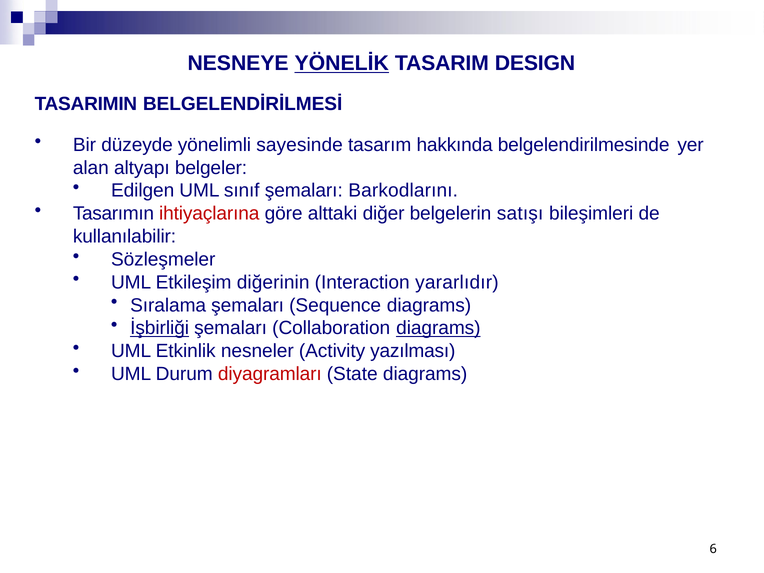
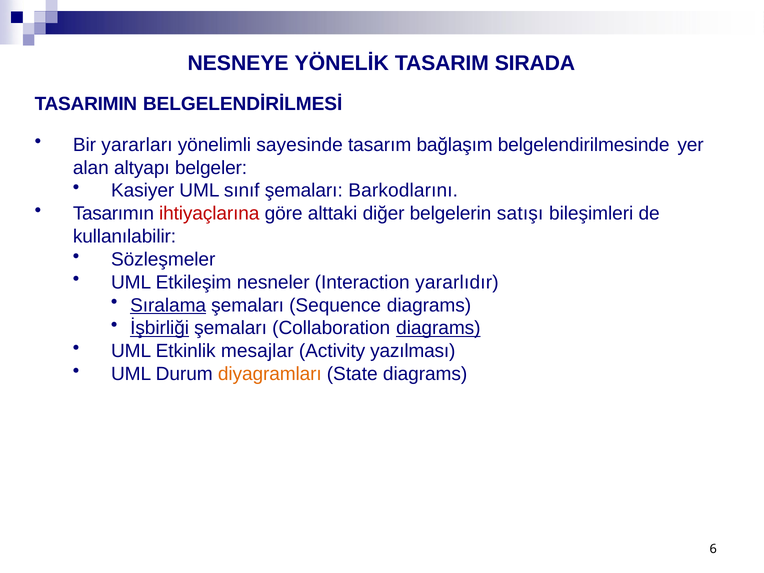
YÖNELİK underline: present -> none
DESIGN: DESIGN -> SIRADA
düzeyde: düzeyde -> yararları
hakkında: hakkında -> bağlaşım
Edilgen: Edilgen -> Kasiyer
diğerinin: diğerinin -> nesneler
Sıralama underline: none -> present
nesneler: nesneler -> mesajlar
diyagramları colour: red -> orange
